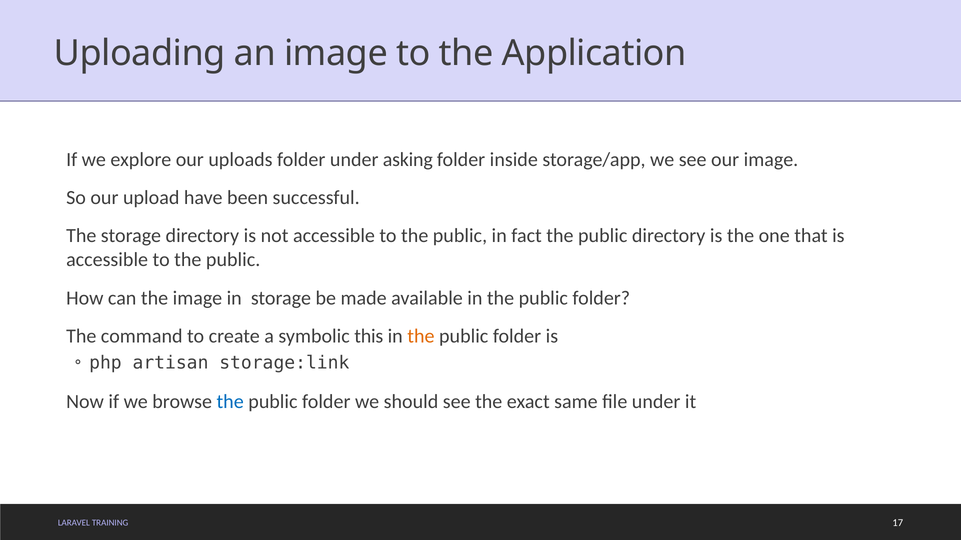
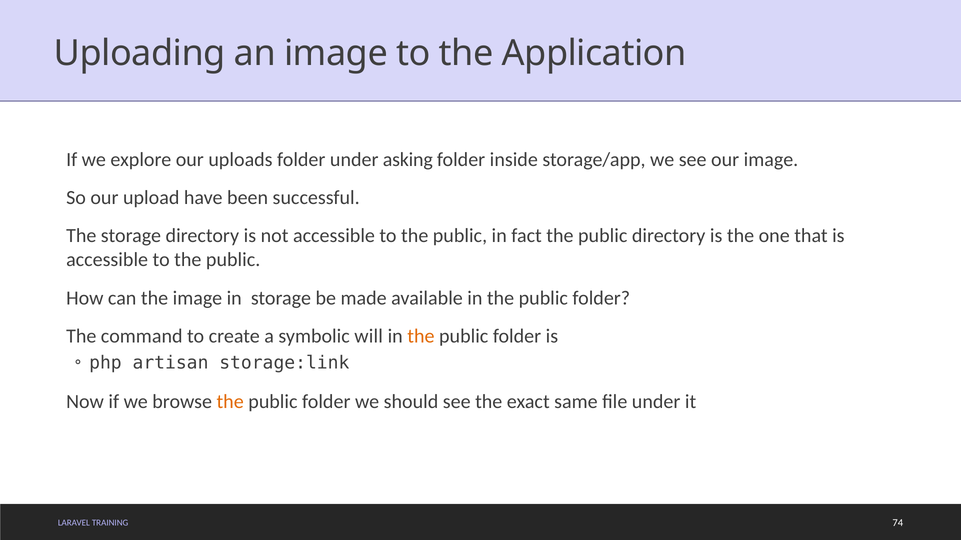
this: this -> will
the at (230, 402) colour: blue -> orange
17: 17 -> 74
